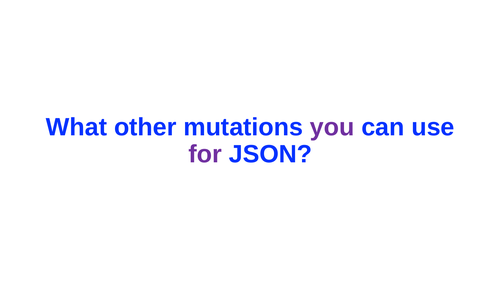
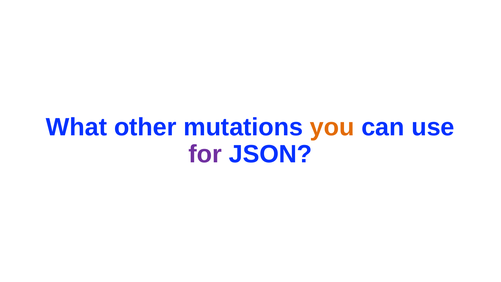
you colour: purple -> orange
